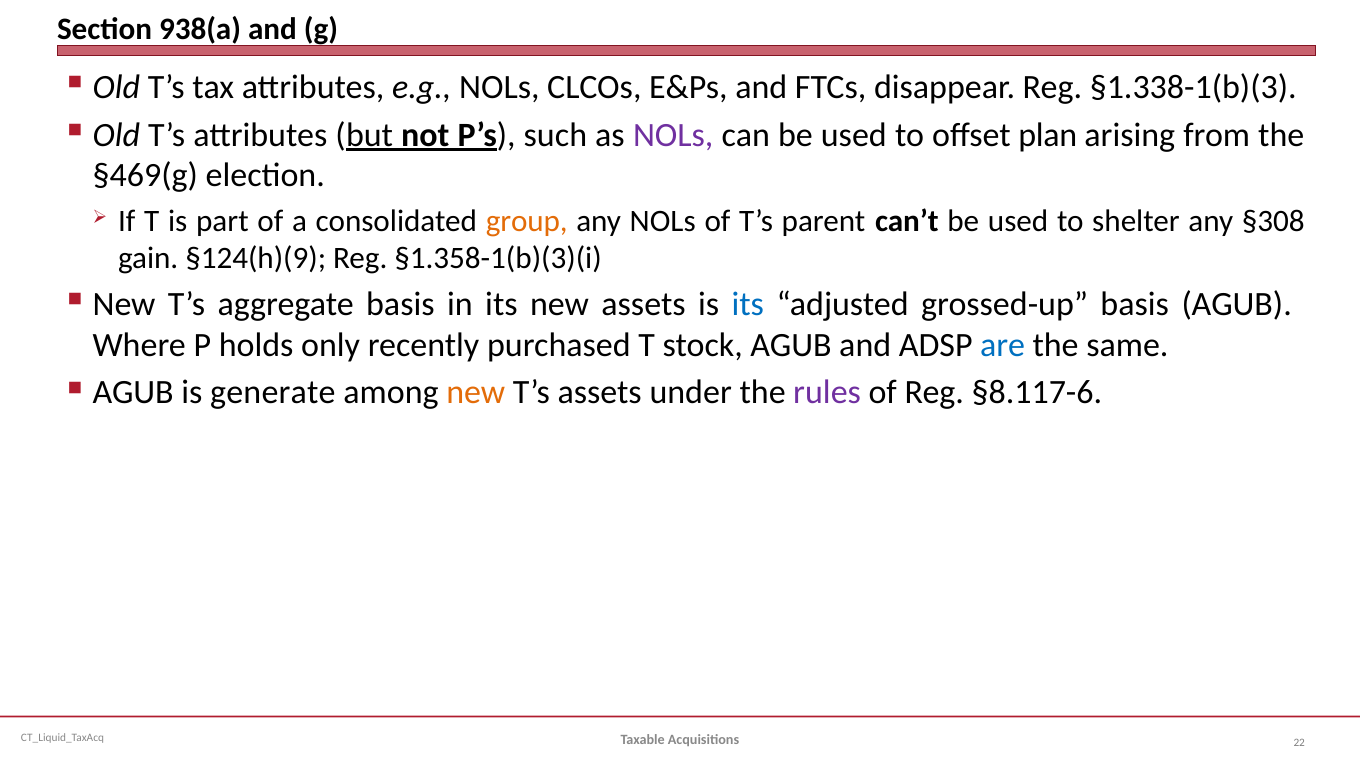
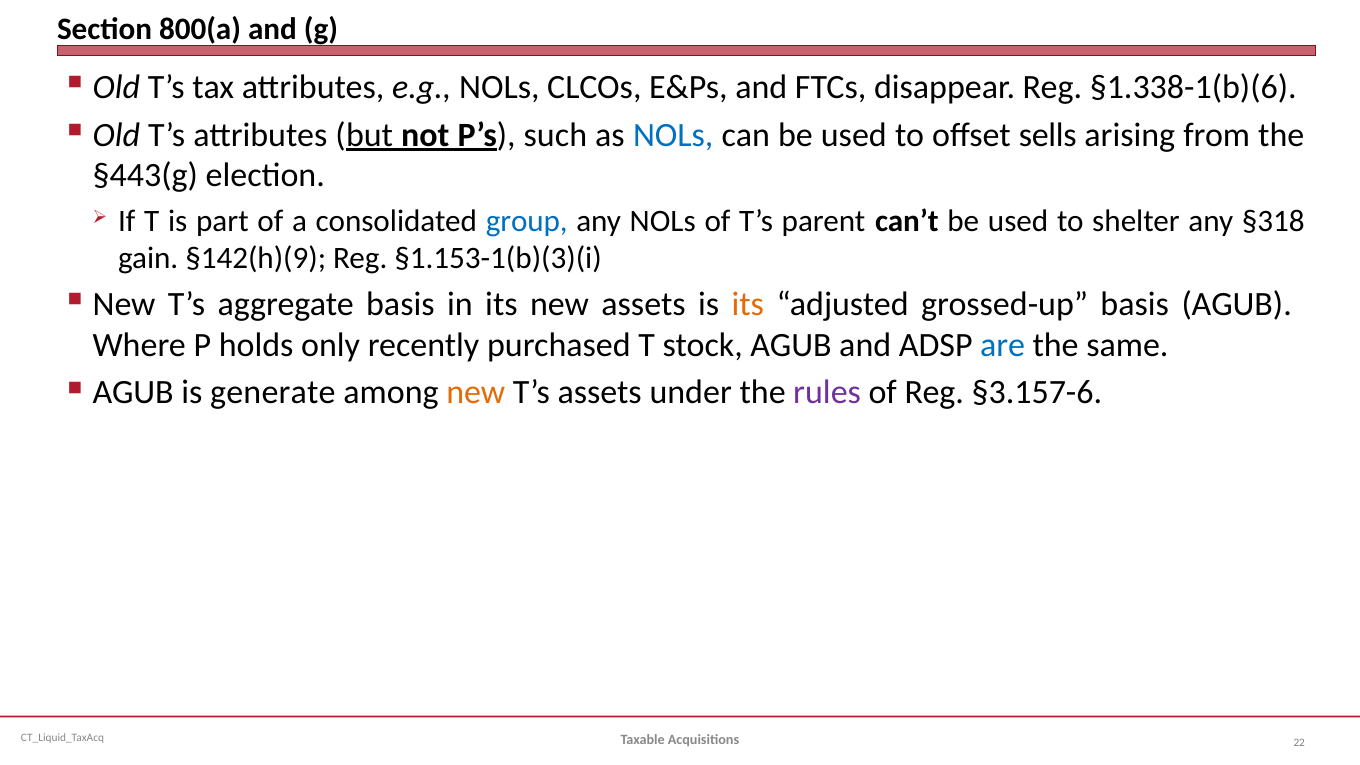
938(a: 938(a -> 800(a
§1.338-1(b)(3: §1.338-1(b)(3 -> §1.338-1(b)(6
NOLs at (673, 135) colour: purple -> blue
plan: plan -> sells
§469(g: §469(g -> §443(g
group colour: orange -> blue
§308: §308 -> §318
§124(h)(9: §124(h)(9 -> §142(h)(9
§1.358-1(b)(3)(i: §1.358-1(b)(3)(i -> §1.153-1(b)(3)(i
its at (748, 304) colour: blue -> orange
§8.117-6: §8.117-6 -> §3.157-6
